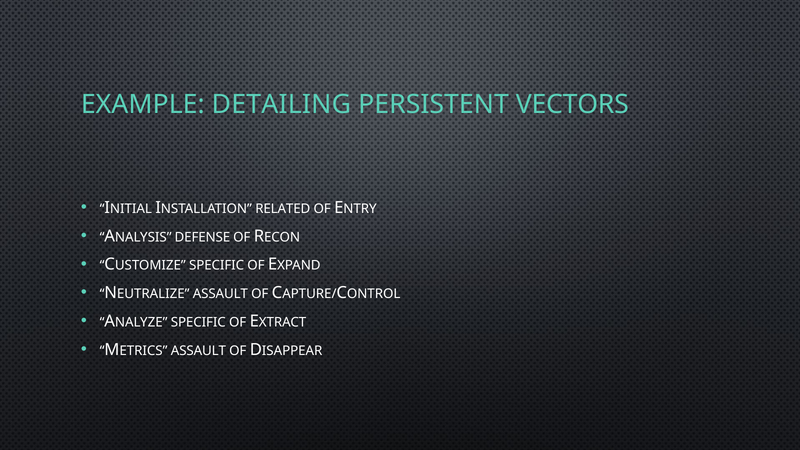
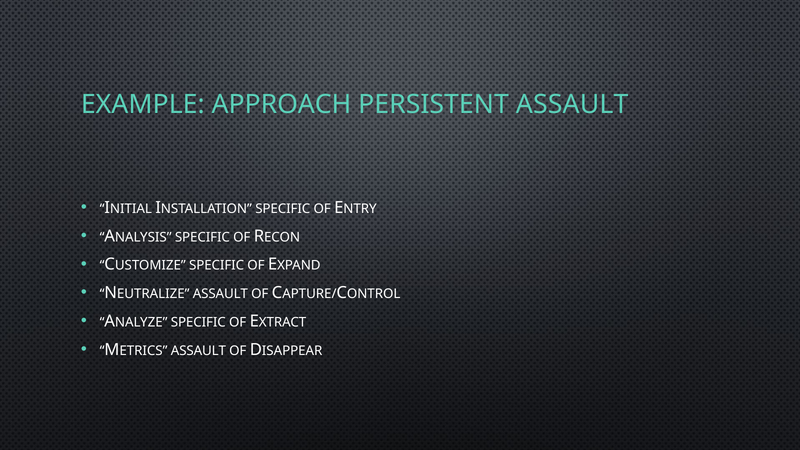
DETAILING: DETAILING -> APPROACH
PERSISTENT VECTORS: VECTORS -> ASSAULT
RELATED at (283, 209): RELATED -> SPECIFIC
DEFENSE at (202, 237): DEFENSE -> SPECIFIC
